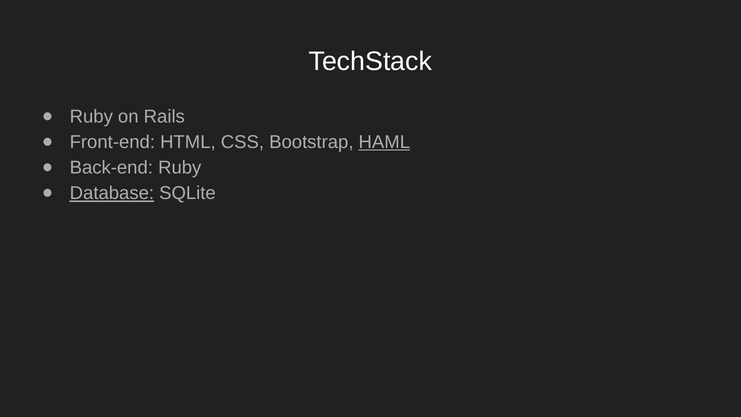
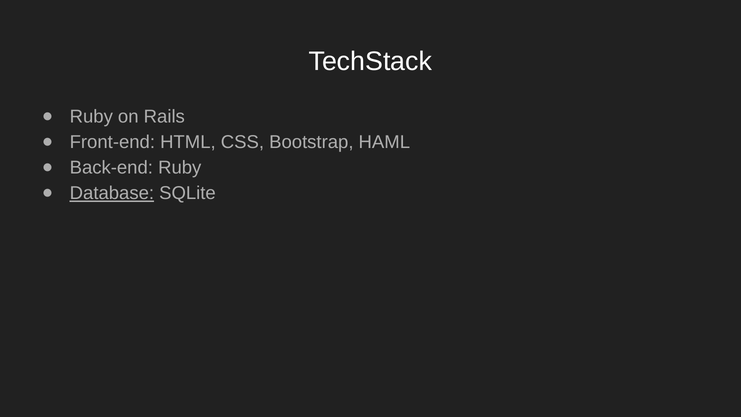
HAML underline: present -> none
